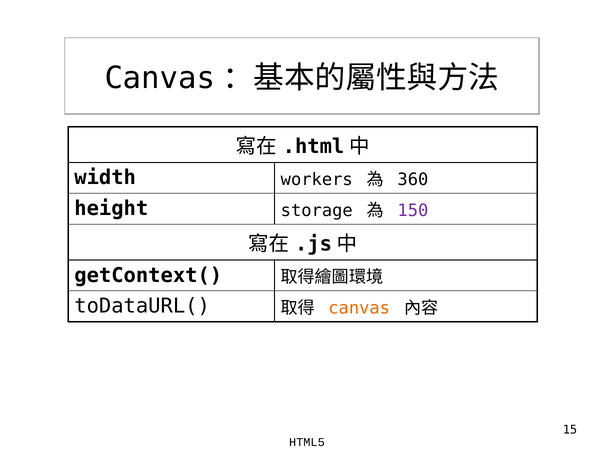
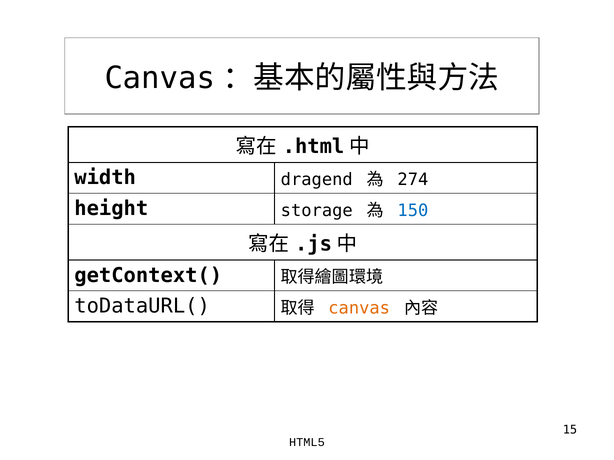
workers: workers -> dragend
360: 360 -> 274
150 colour: purple -> blue
